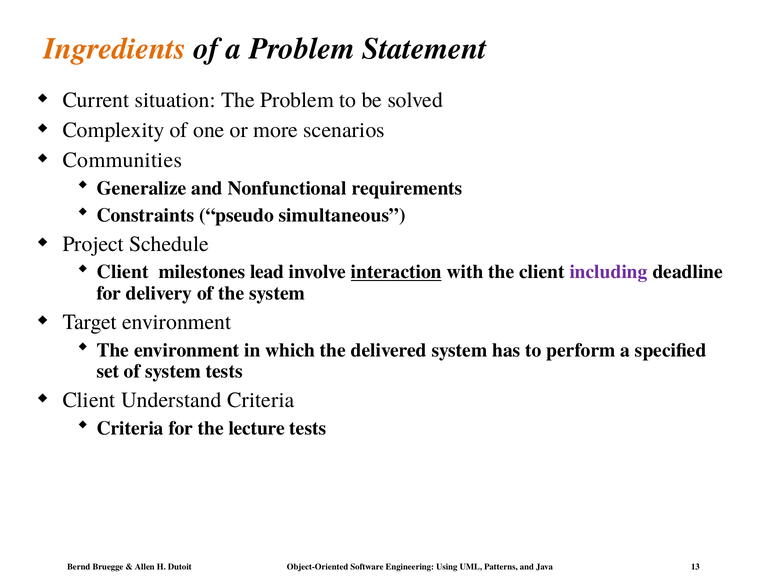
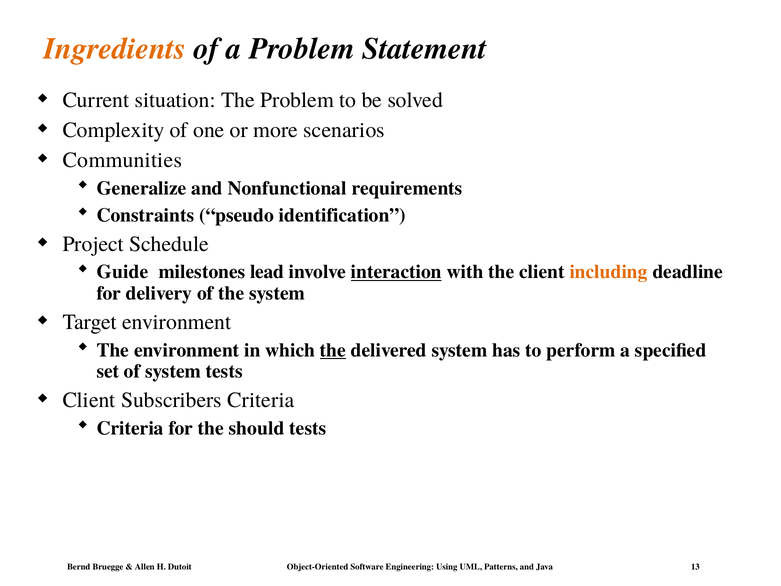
simultaneous: simultaneous -> identification
Client at (123, 272): Client -> Guide
including colour: purple -> orange
the at (333, 350) underline: none -> present
Understand: Understand -> Subscribers
lecture: lecture -> should
